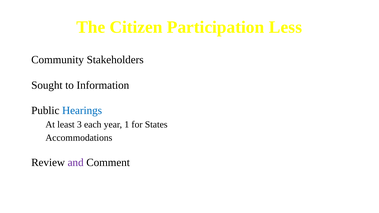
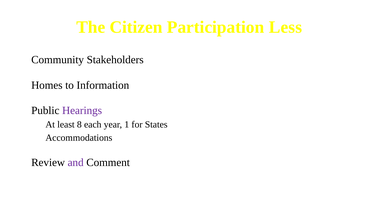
Sought: Sought -> Homes
Hearings colour: blue -> purple
3: 3 -> 8
